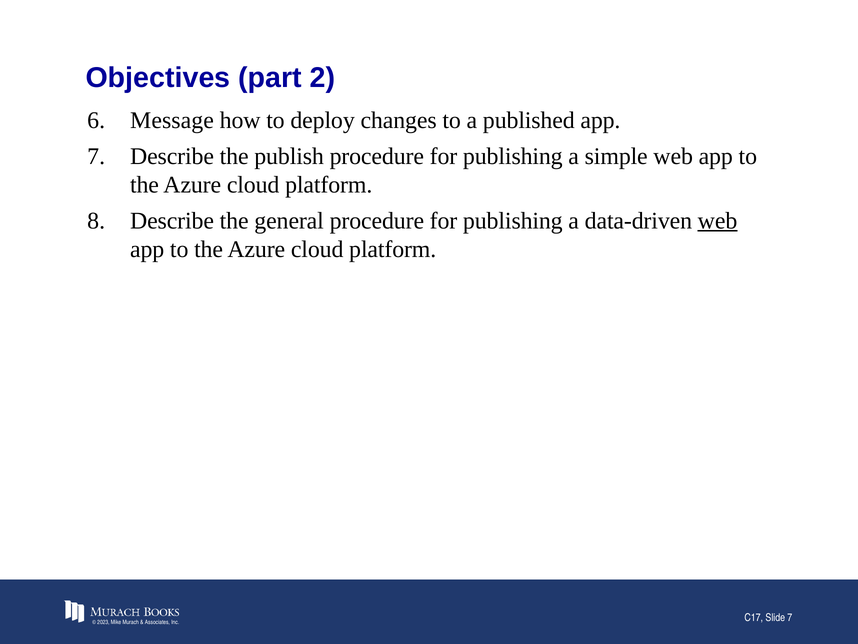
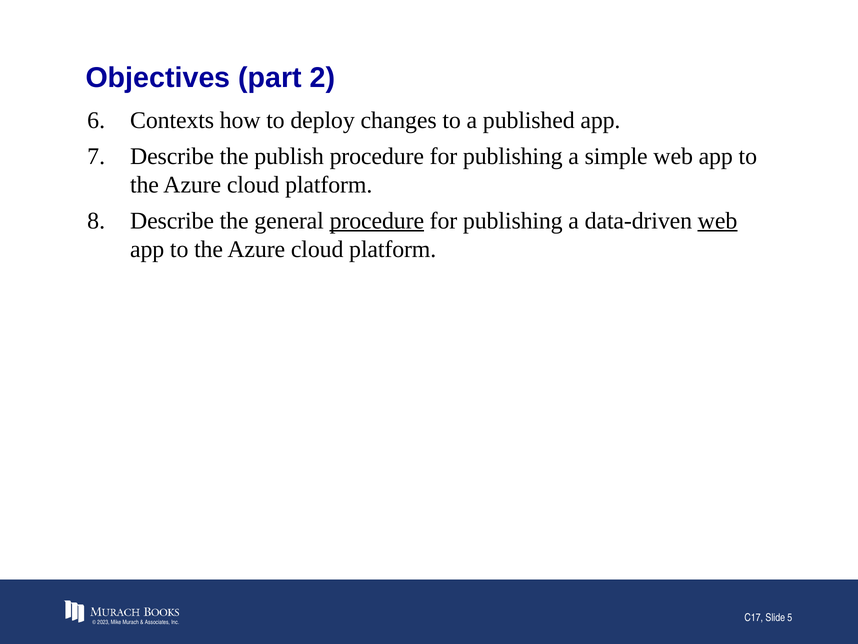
Message: Message -> Contexts
procedure at (377, 221) underline: none -> present
Slide 7: 7 -> 5
